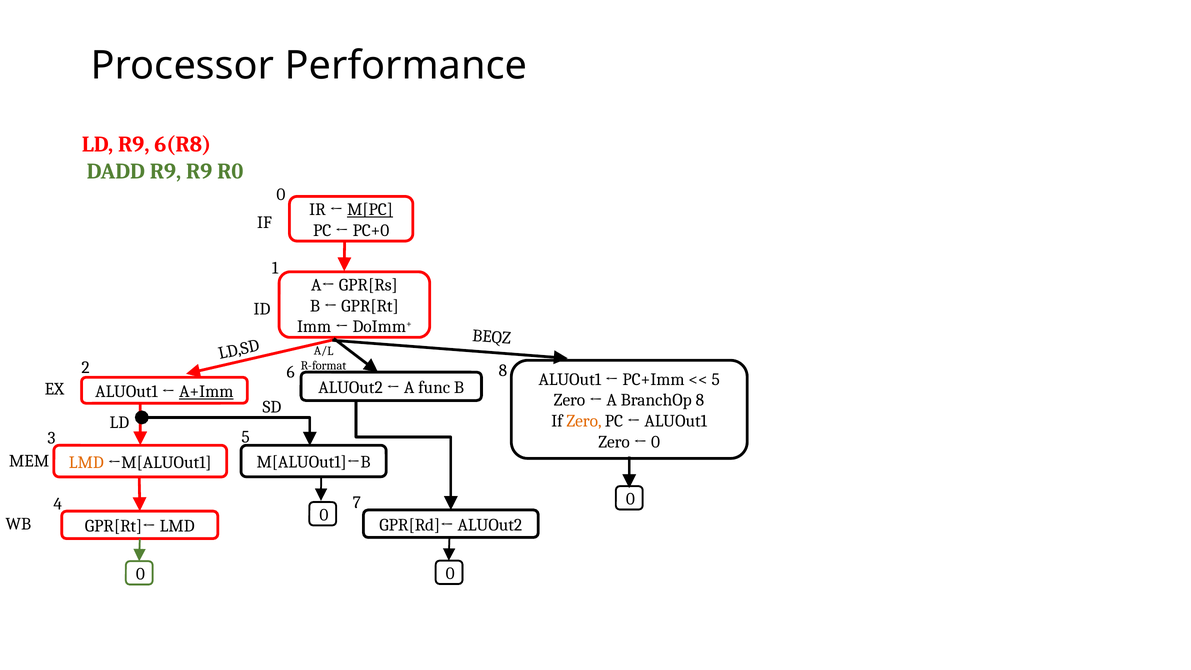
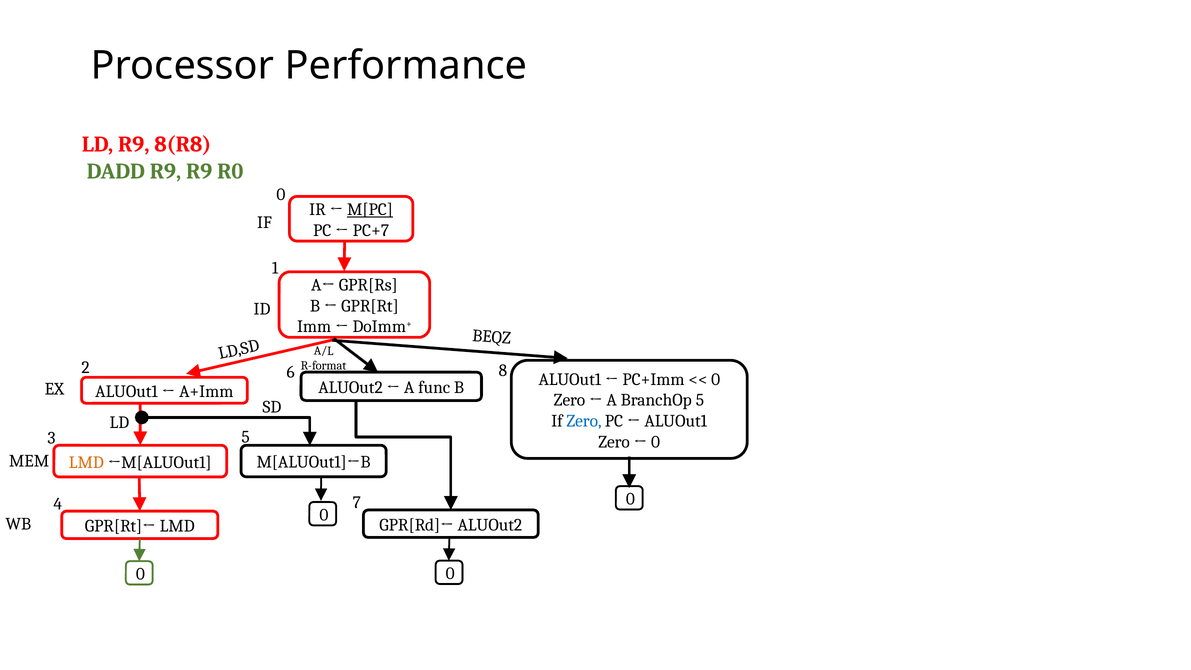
6(R8: 6(R8 -> 8(R8
PC+0: PC+0 -> PC+7
5 at (716, 379): 5 -> 0
A+Imm underline: present -> none
BranchOp 8: 8 -> 5
Zero at (584, 421) colour: orange -> blue
